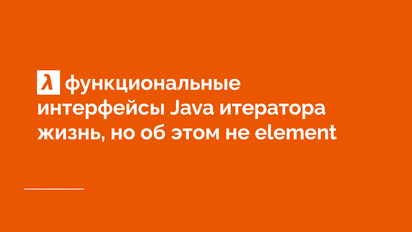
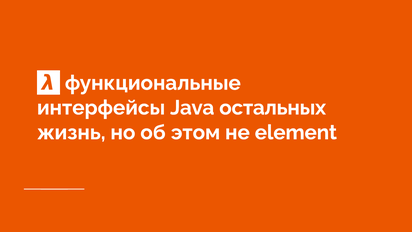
итератора: итератора -> остальных
